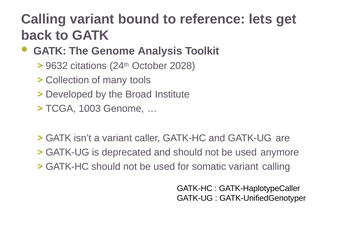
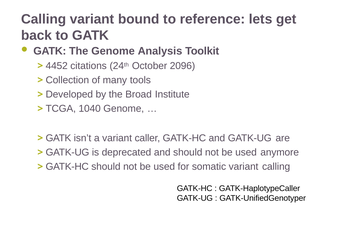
9632: 9632 -> 4452
2028: 2028 -> 2096
1003: 1003 -> 1040
